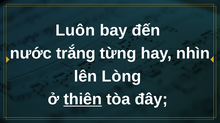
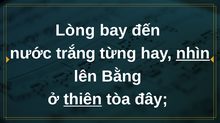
Luôn: Luôn -> Lòng
nhìn underline: none -> present
Lòng: Lòng -> Bằng
